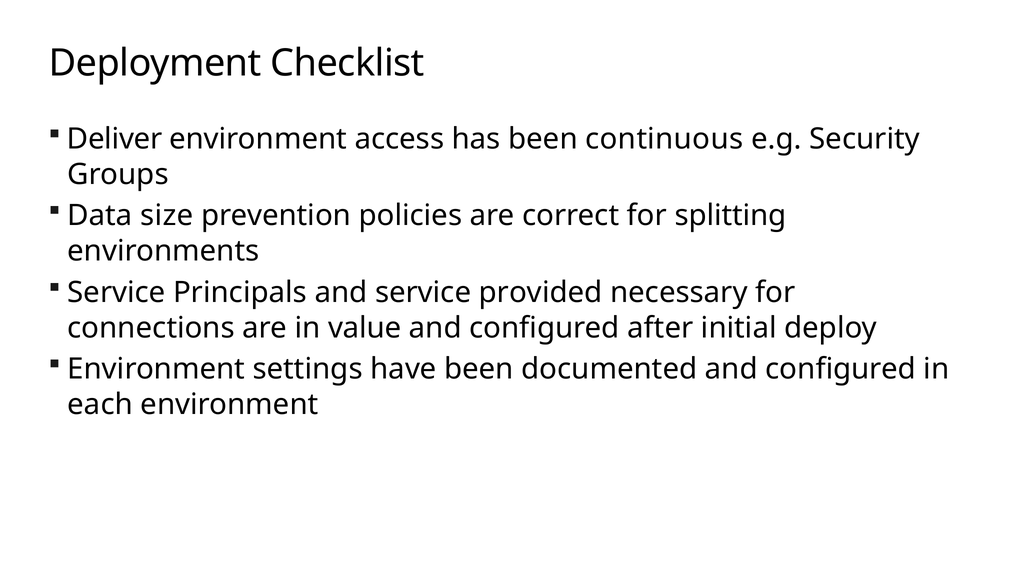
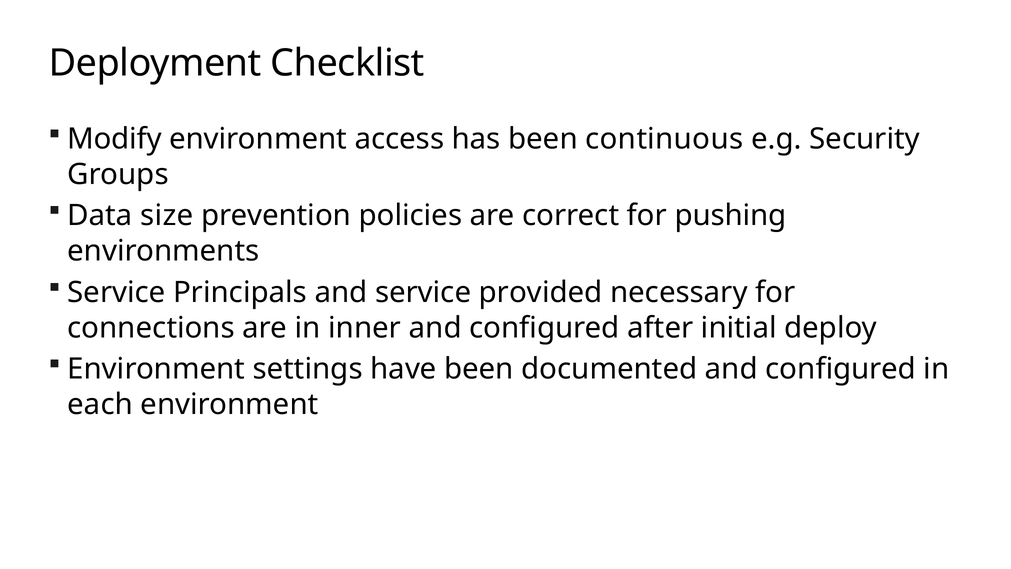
Deliver: Deliver -> Modify
splitting: splitting -> pushing
value: value -> inner
